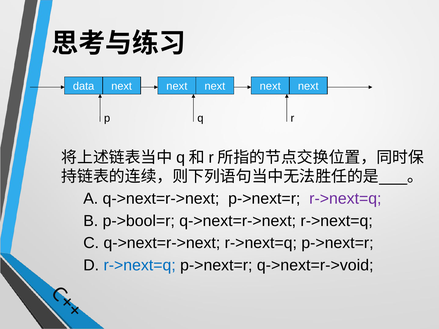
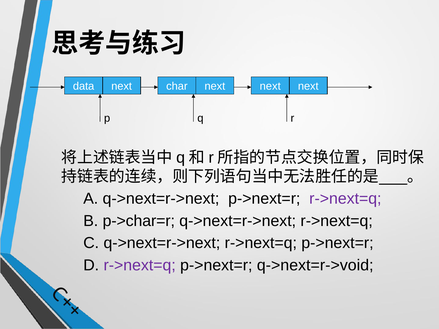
data next next: next -> char
p->bool=r: p->bool=r -> p->char=r
r->next=q at (140, 265) colour: blue -> purple
